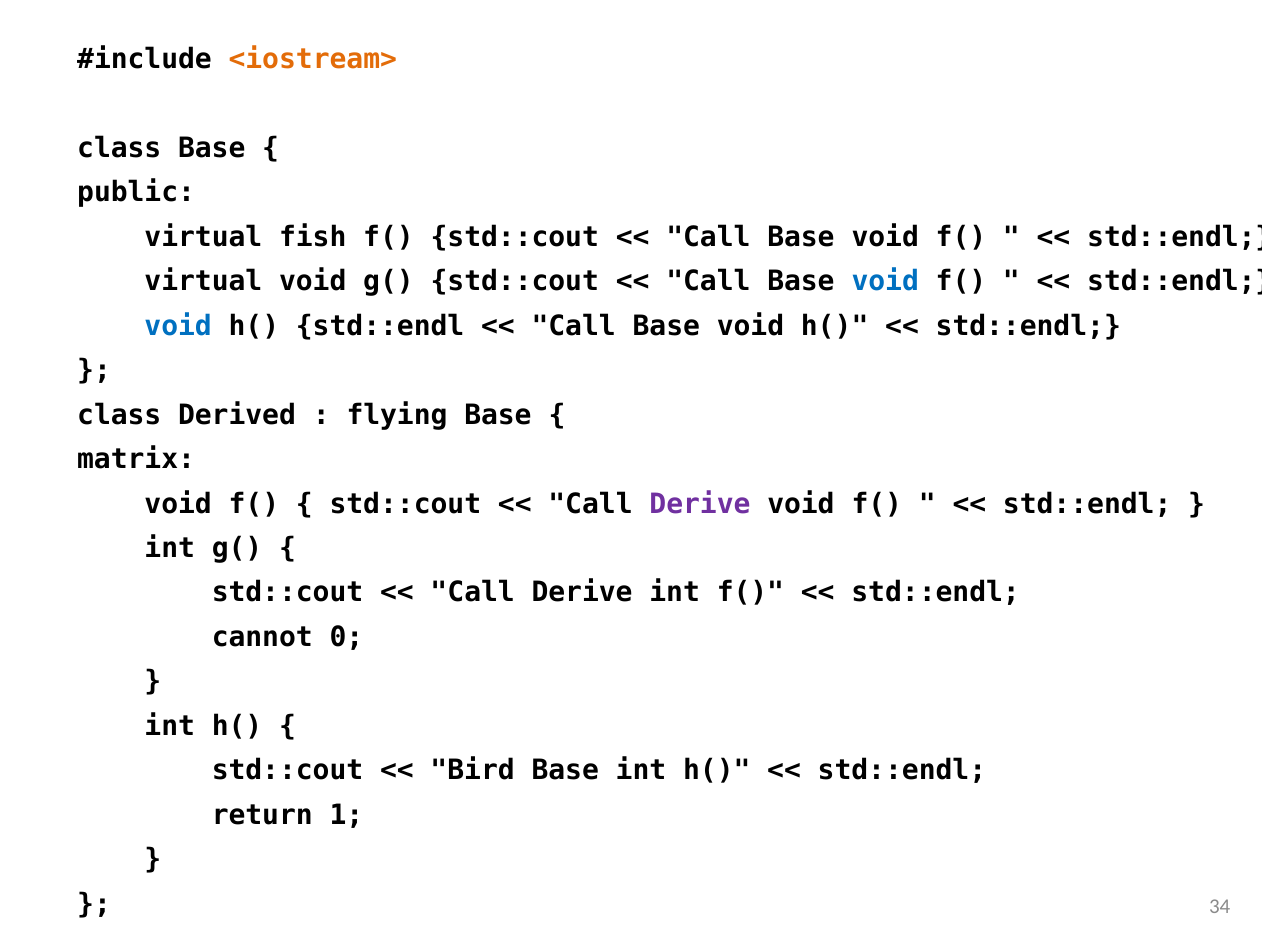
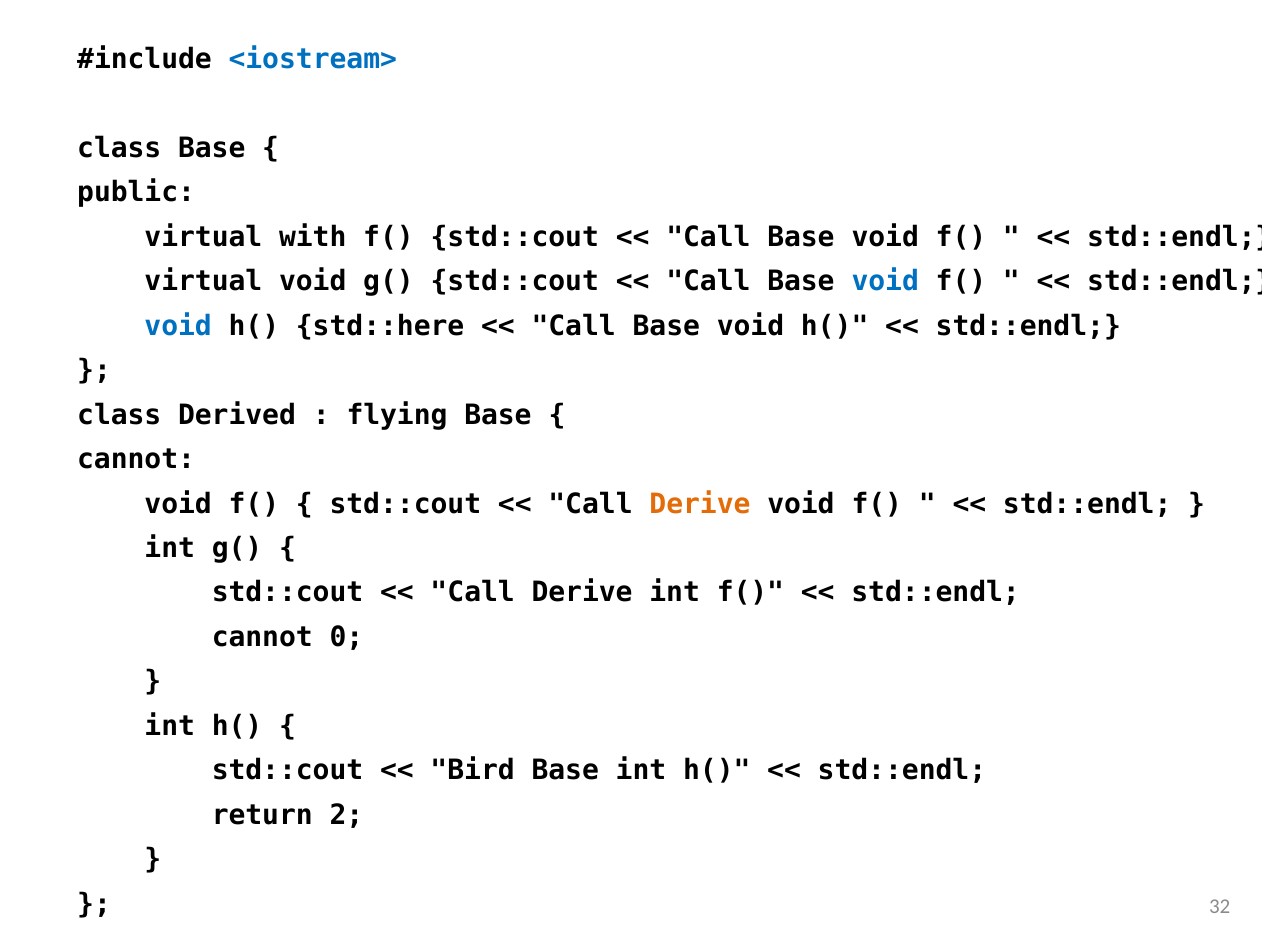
<iostream> colour: orange -> blue
fish: fish -> with
h( std::endl: std::endl -> std::here
matrix at (136, 460): matrix -> cannot
Derive at (700, 504) colour: purple -> orange
1: 1 -> 2
34: 34 -> 32
